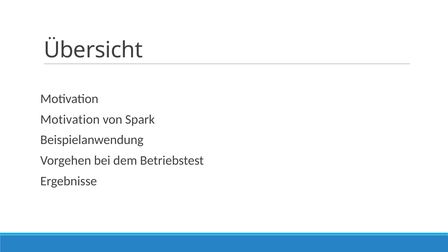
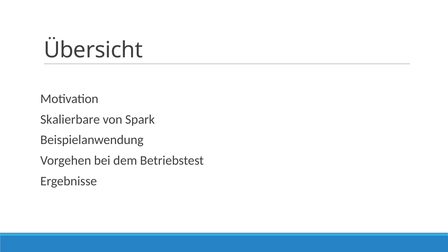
Motivation at (70, 119): Motivation -> Skalierbare
